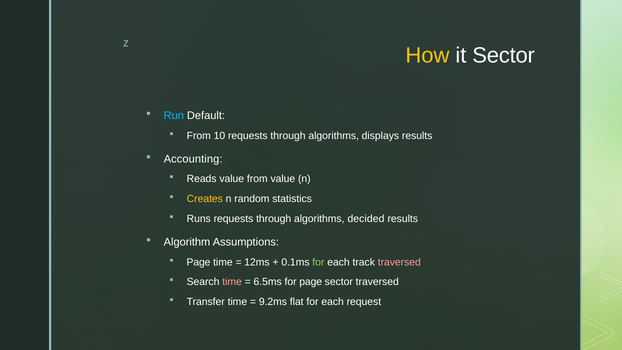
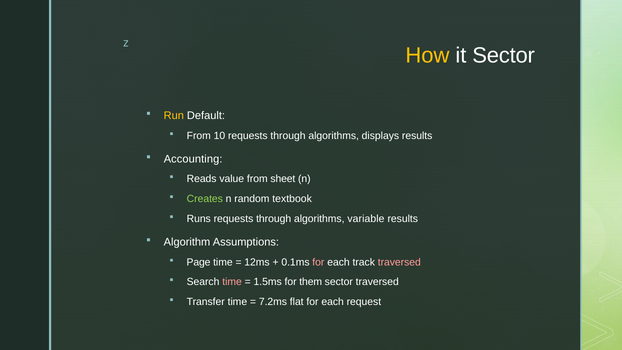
Run colour: light blue -> yellow
from value: value -> sheet
Creates colour: yellow -> light green
statistics: statistics -> textbook
decided: decided -> variable
for at (318, 262) colour: light green -> pink
6.5ms: 6.5ms -> 1.5ms
for page: page -> them
9.2ms: 9.2ms -> 7.2ms
